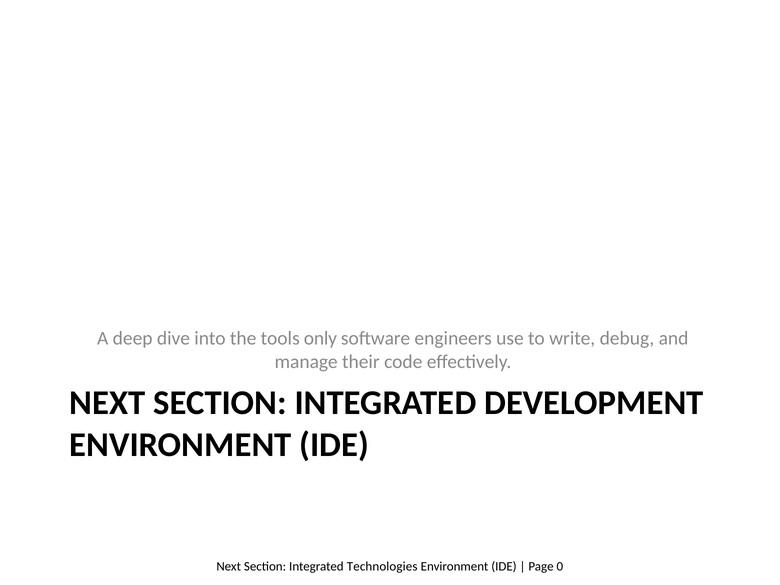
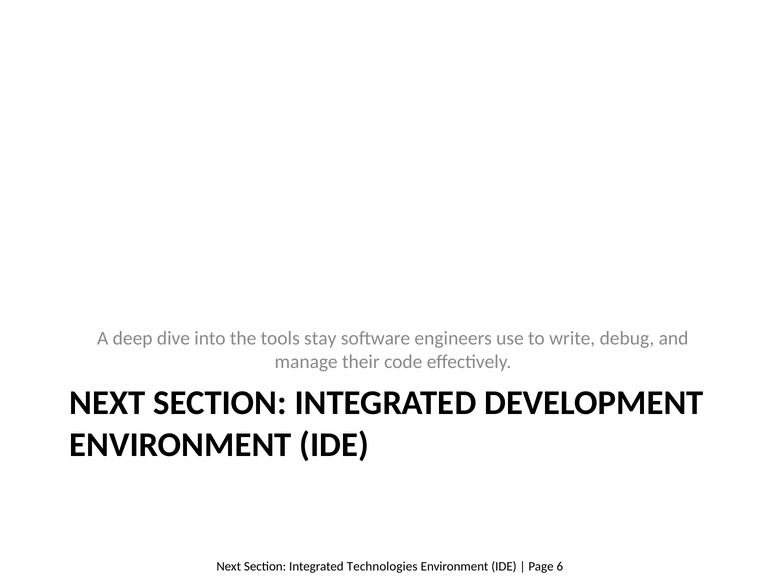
only: only -> stay
0: 0 -> 6
